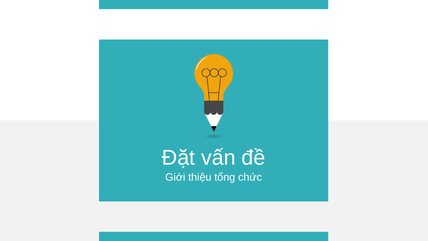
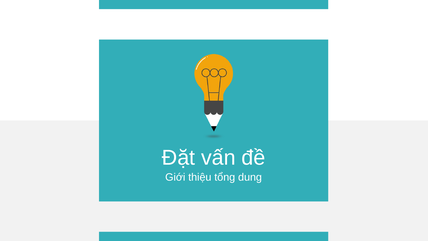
chức: chức -> dung
